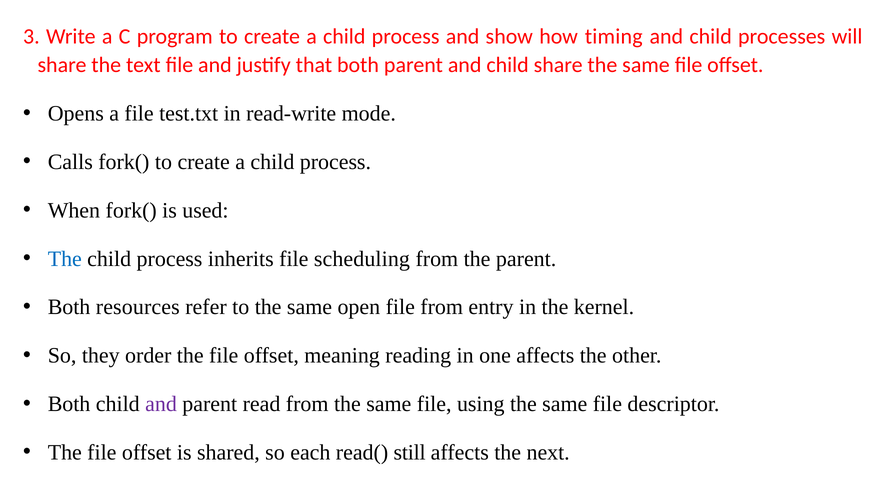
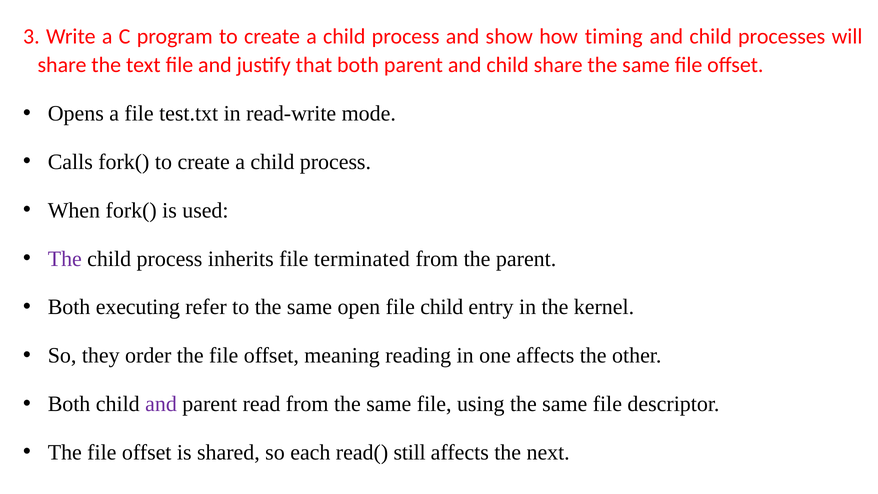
The at (65, 259) colour: blue -> purple
scheduling: scheduling -> terminated
resources: resources -> executing
file from: from -> child
